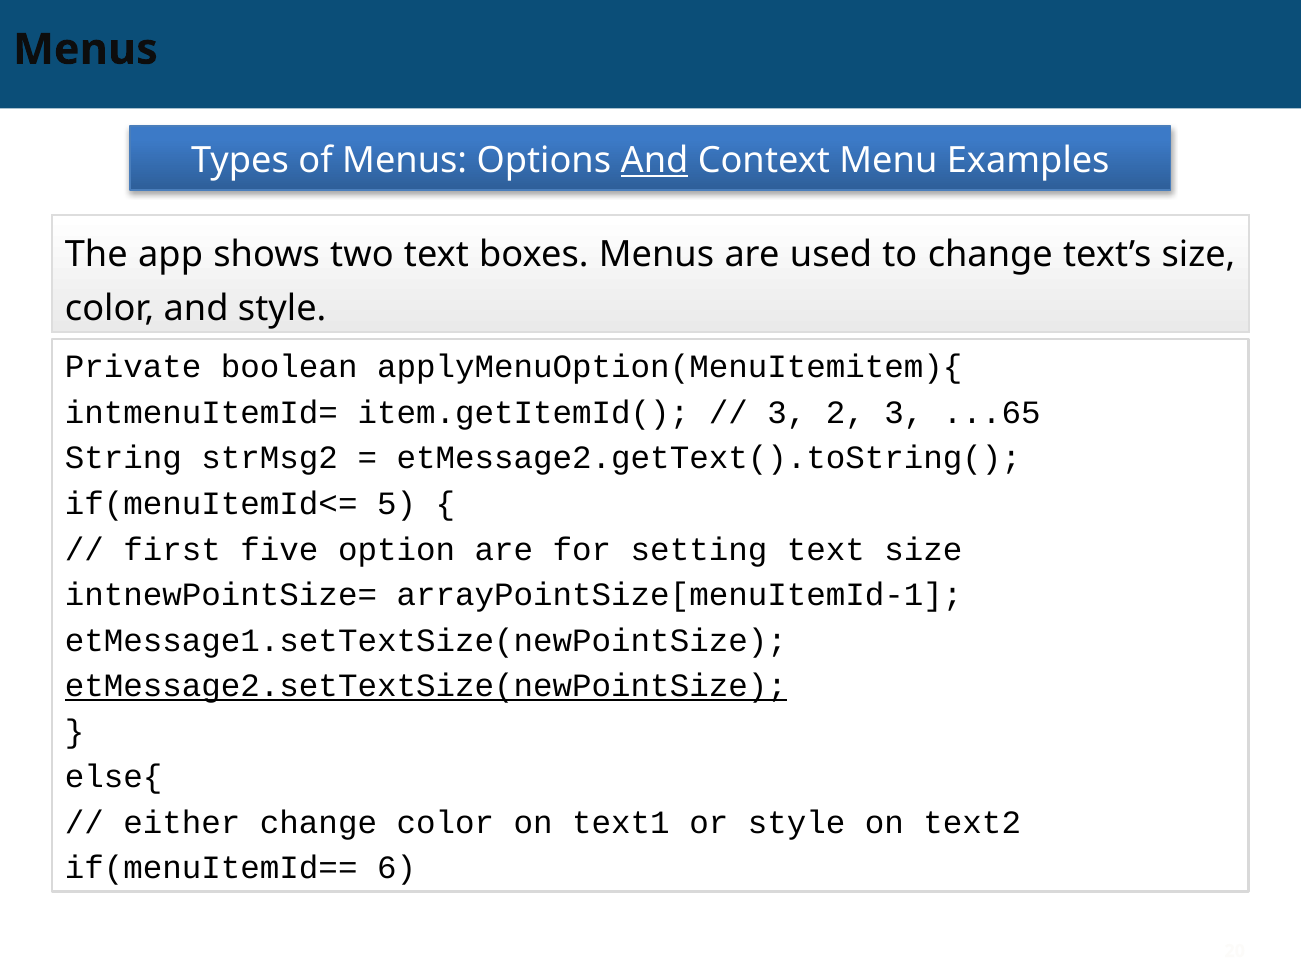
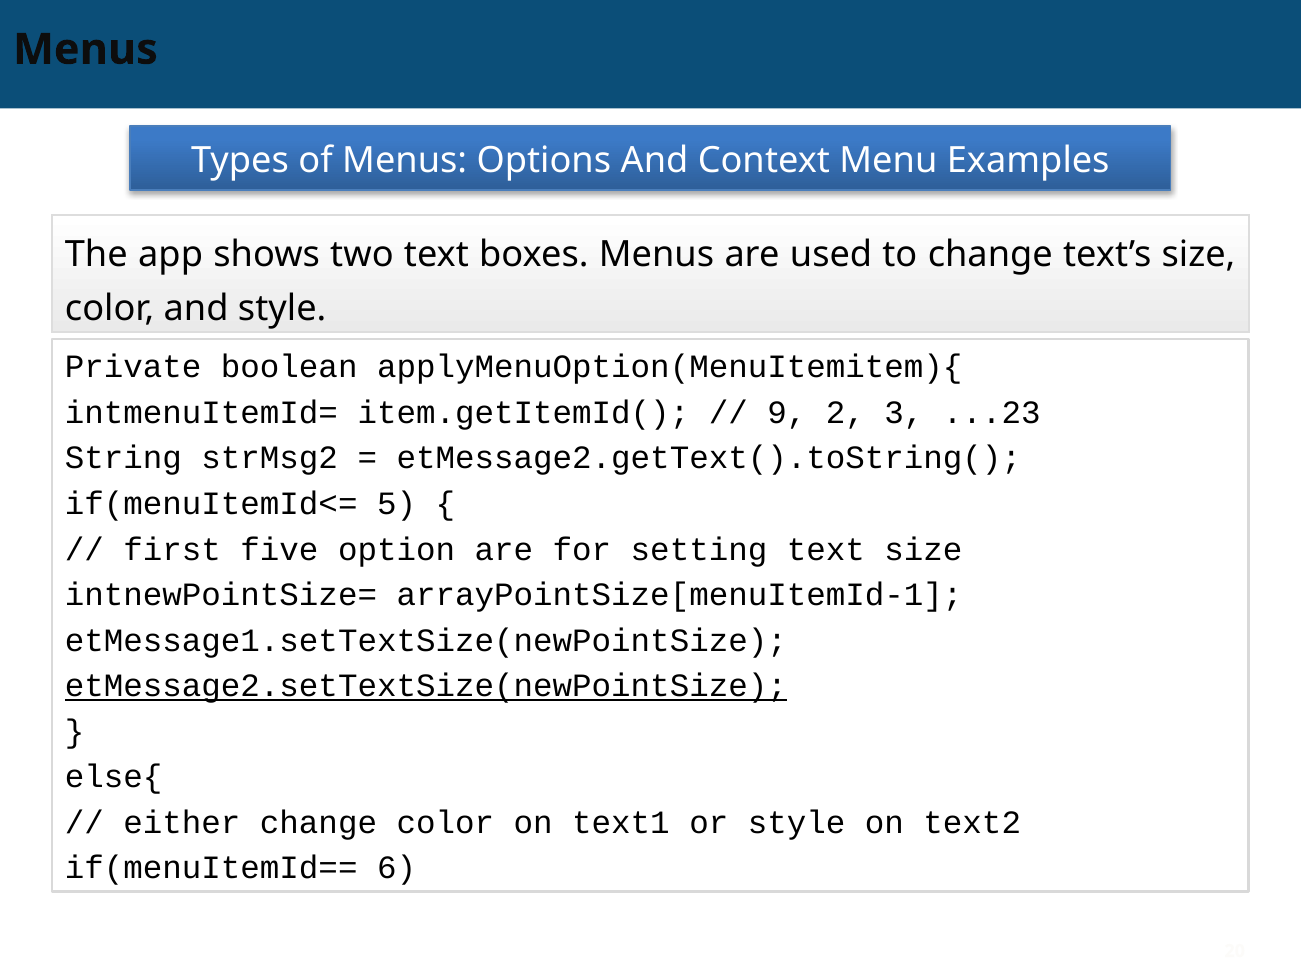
And at (654, 160) underline: present -> none
3 at (787, 413): 3 -> 9
...65: ...65 -> ...23
